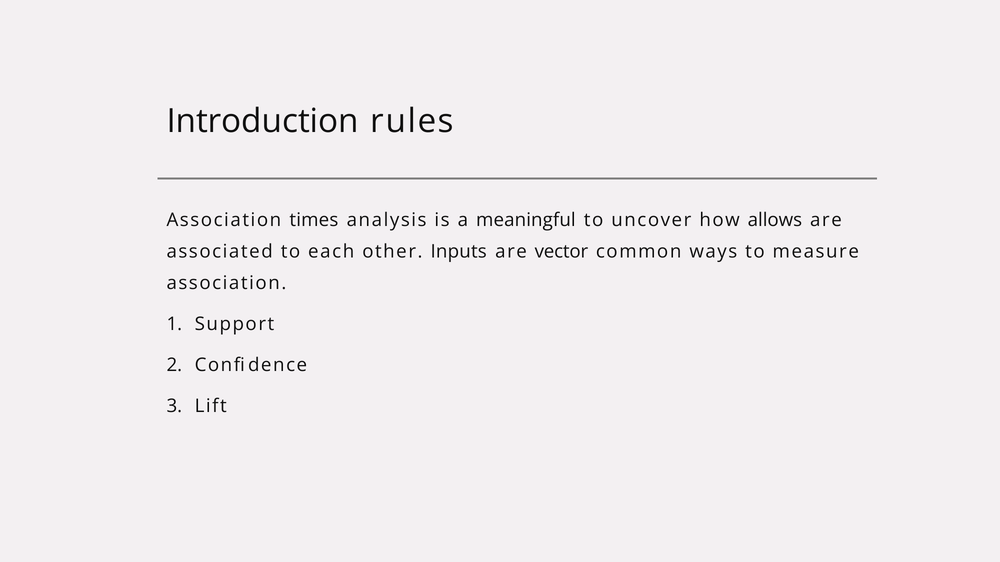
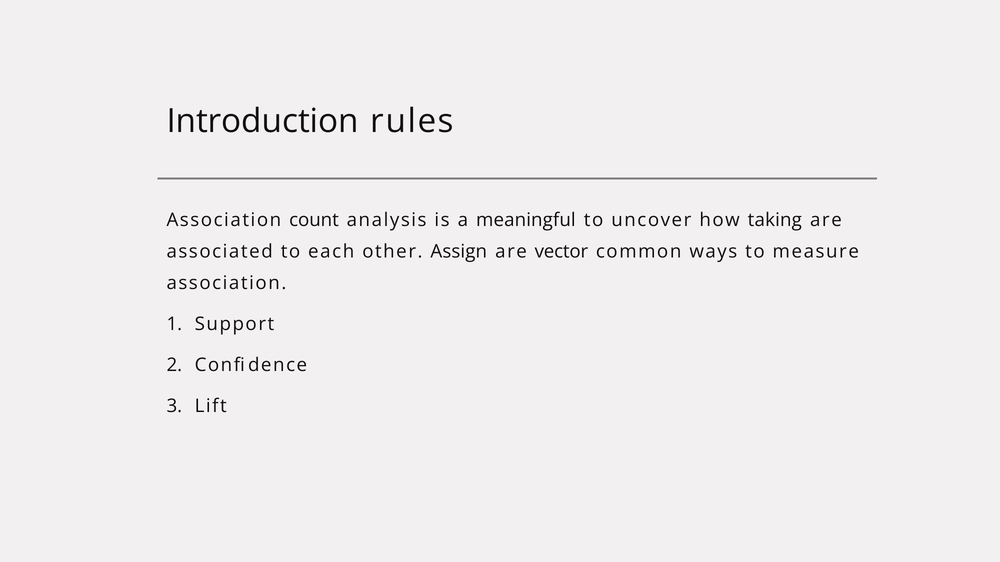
times: times -> count
allows: allows -> taking
Inputs: Inputs -> Assign
